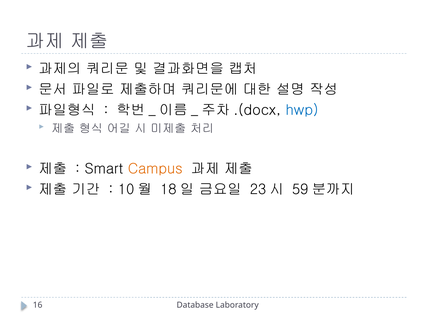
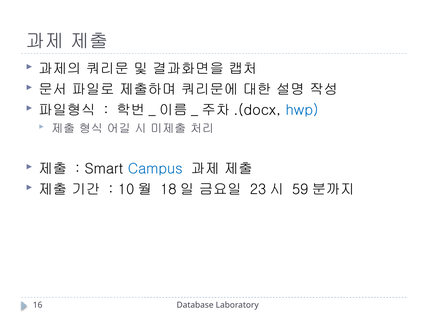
Campus colour: orange -> blue
